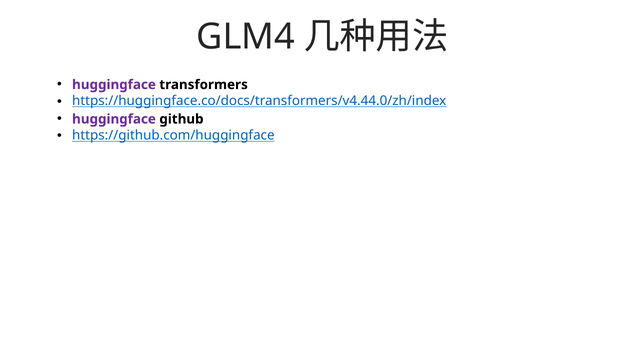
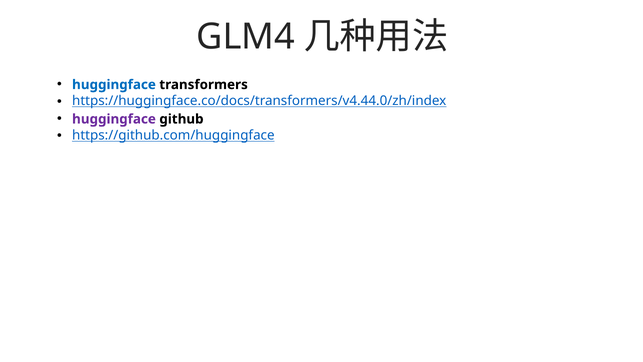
huggingface at (114, 85) colour: purple -> blue
